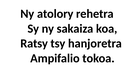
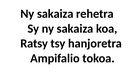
atolory at (55, 14): atolory -> sakaiza
